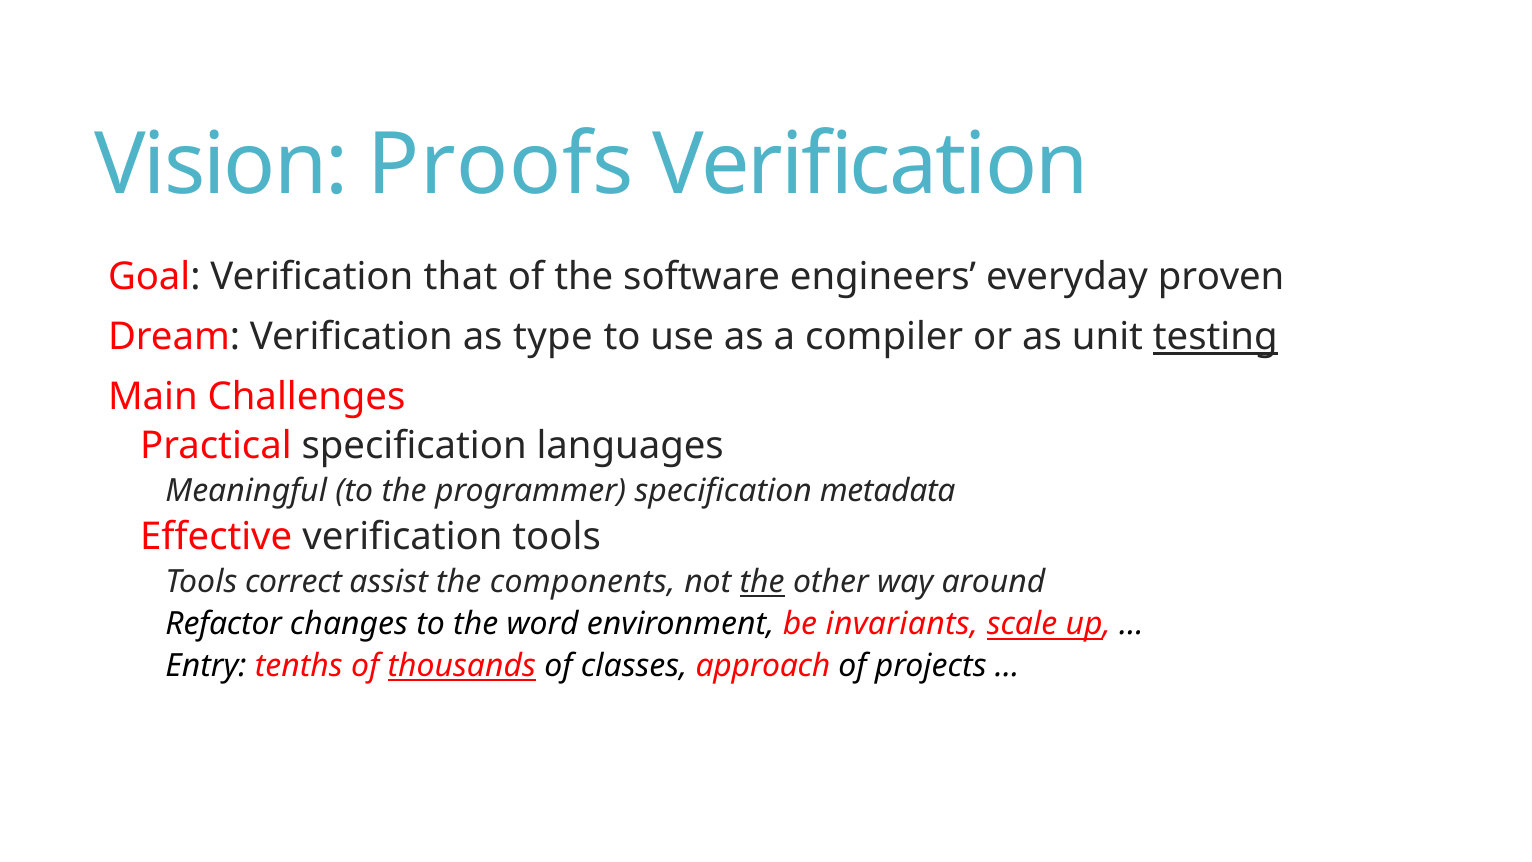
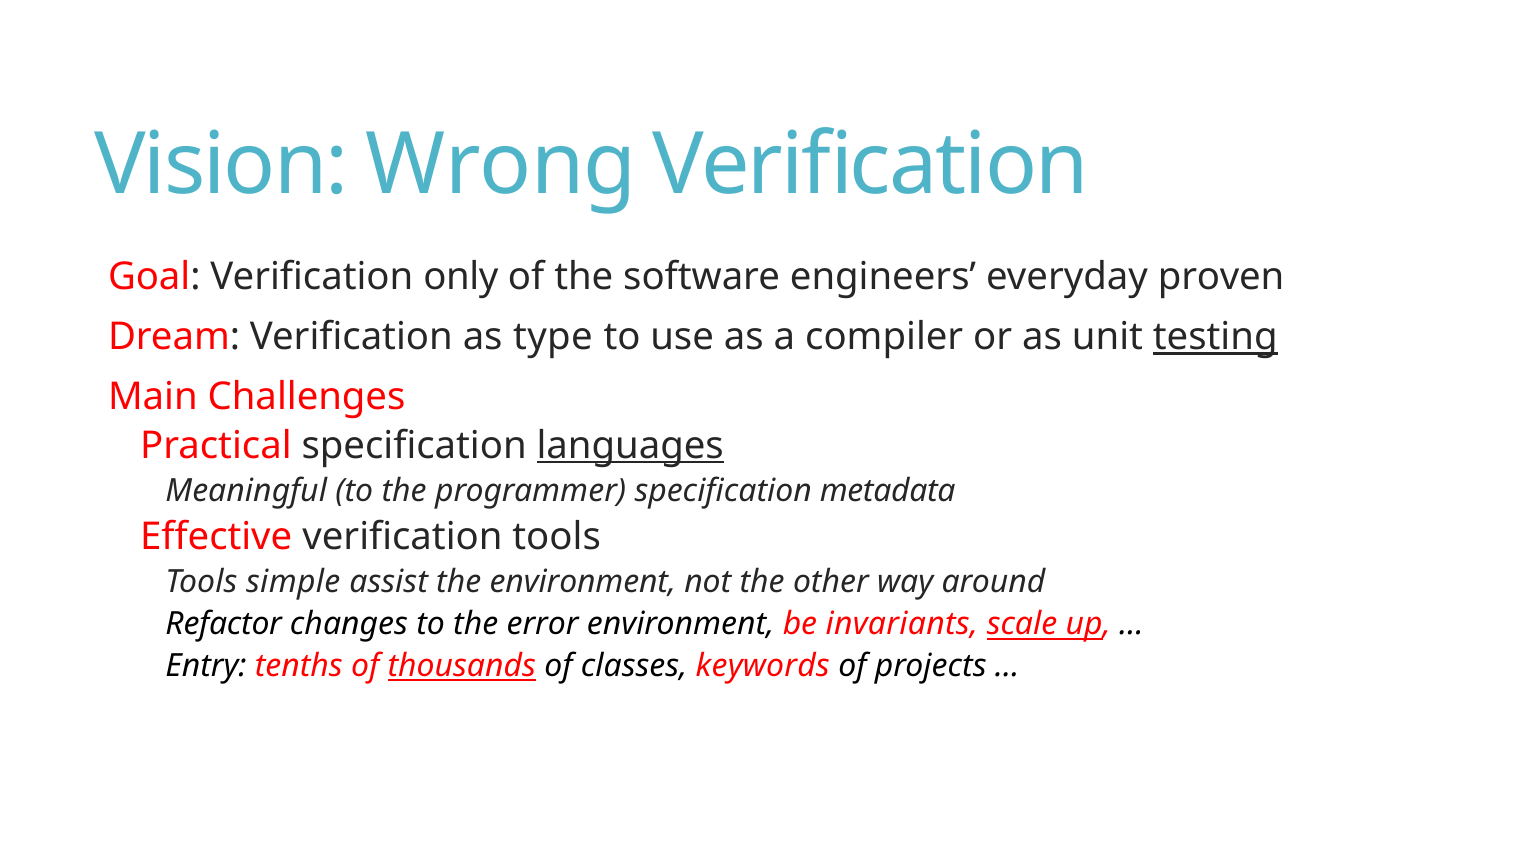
Proofs: Proofs -> Wrong
that: that -> only
languages underline: none -> present
correct: correct -> simple
the components: components -> environment
the at (762, 582) underline: present -> none
word: word -> error
approach: approach -> keywords
